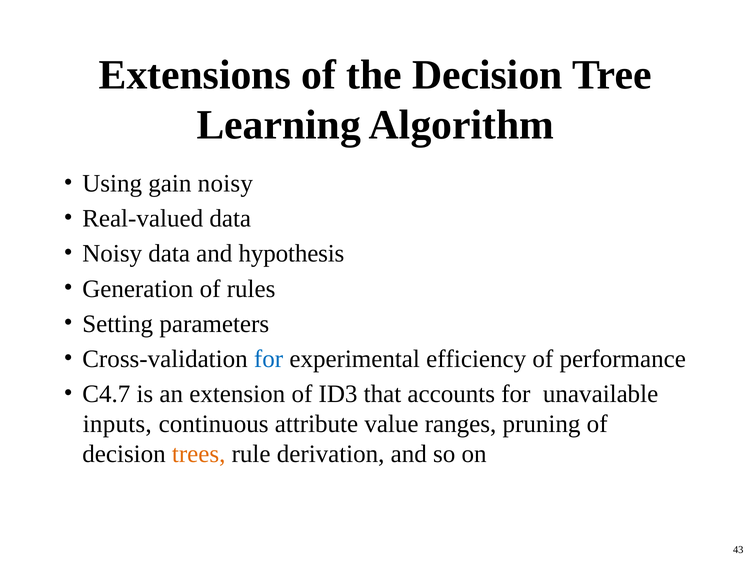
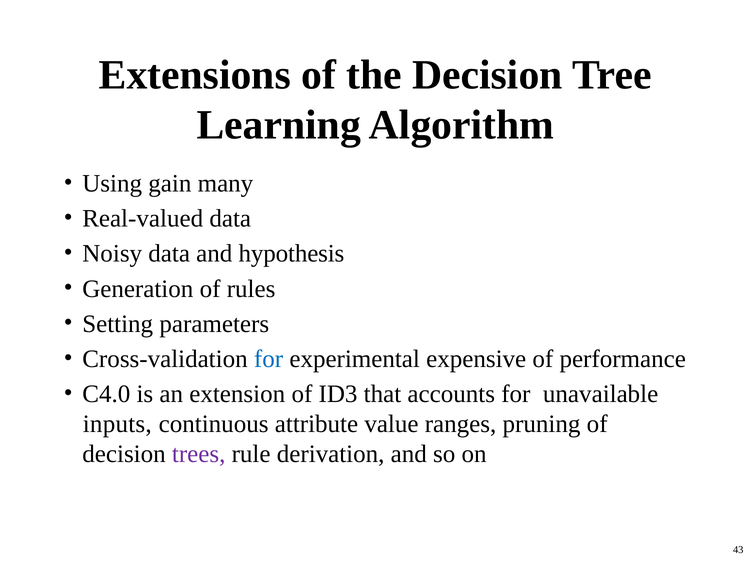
gain noisy: noisy -> many
efficiency: efficiency -> expensive
C4.7: C4.7 -> C4.0
trees colour: orange -> purple
